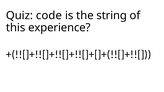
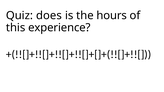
code: code -> does
string: string -> hours
